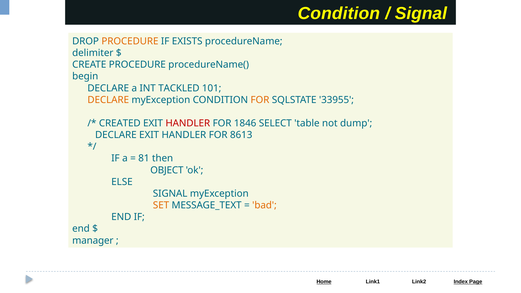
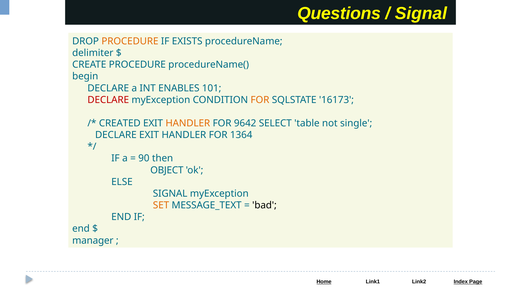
Condition at (339, 14): Condition -> Questions
TACKLED: TACKLED -> ENABLES
DECLARE at (108, 100) colour: orange -> red
33955: 33955 -> 16173
HANDLER at (188, 123) colour: red -> orange
1846: 1846 -> 9642
dump: dump -> single
8613: 8613 -> 1364
81: 81 -> 90
bad colour: orange -> black
